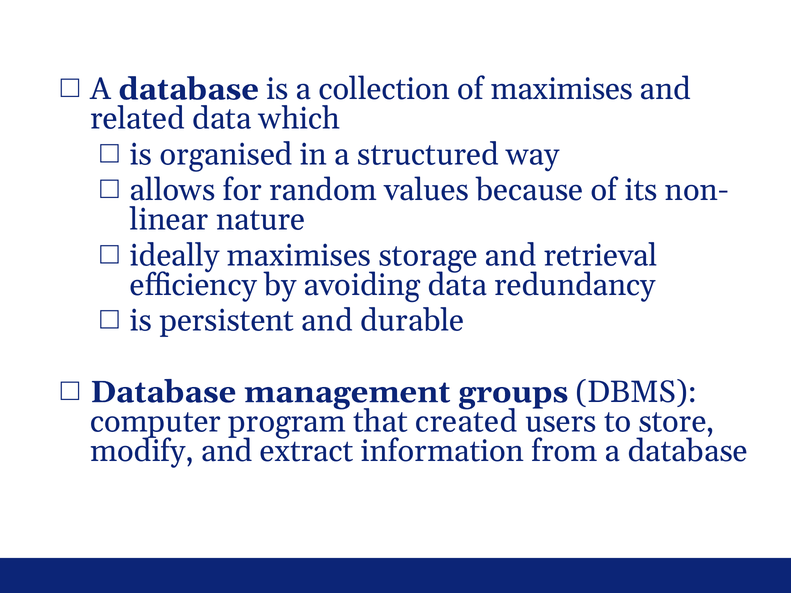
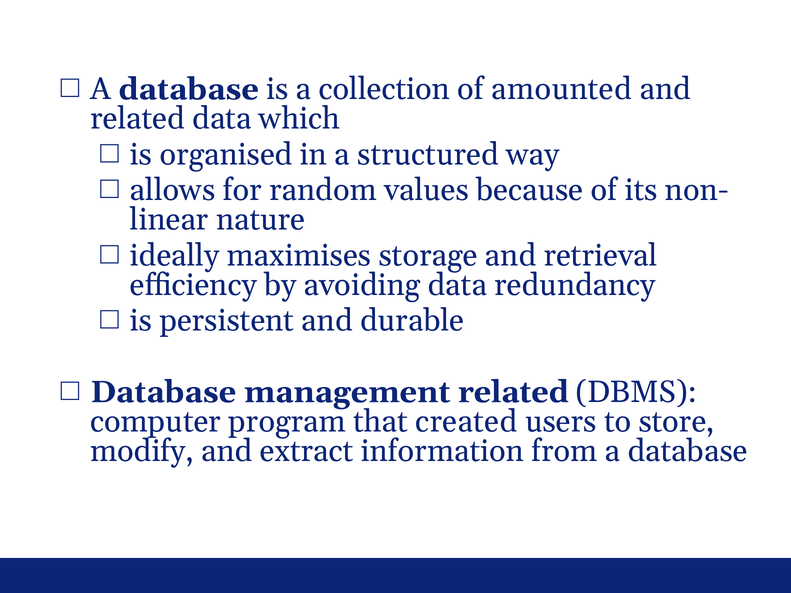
of maximises: maximises -> amounted
management groups: groups -> related
